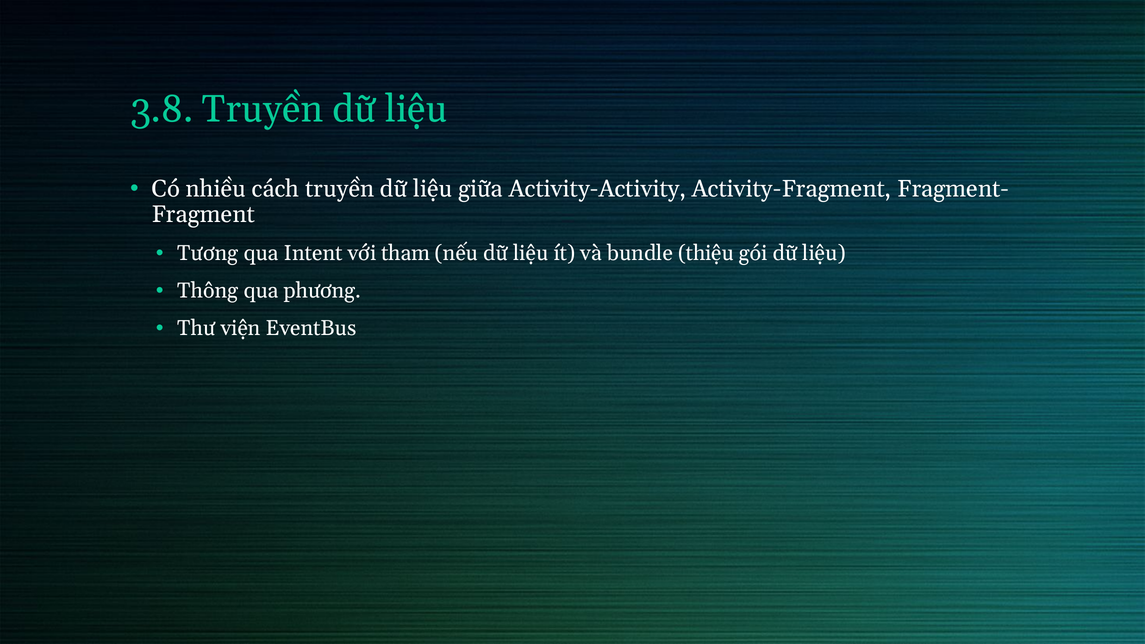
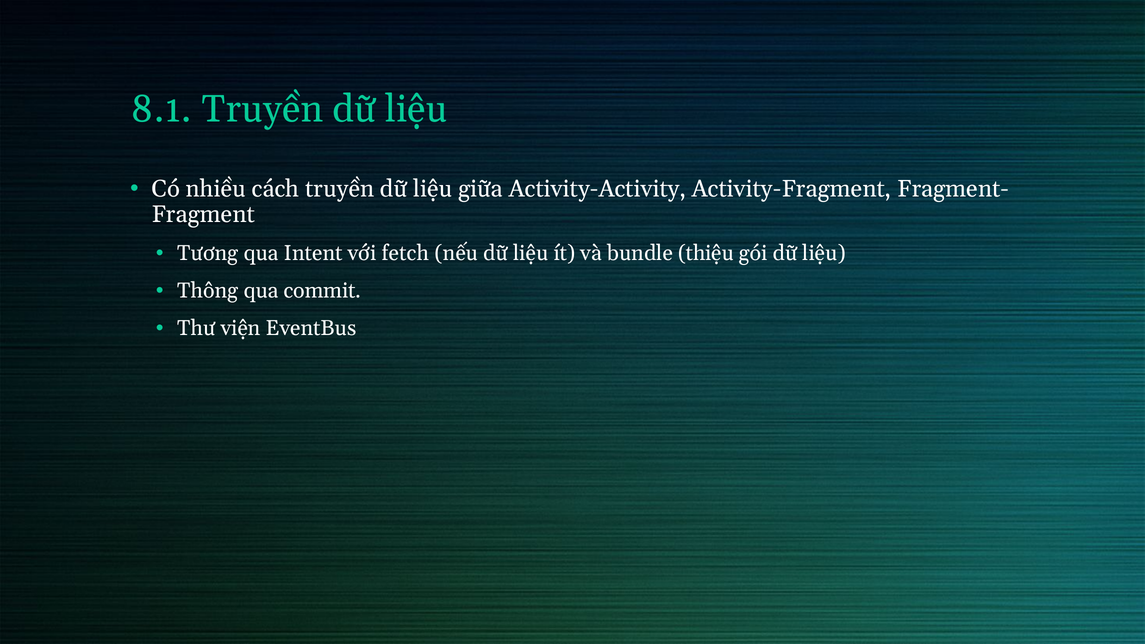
3.8: 3.8 -> 8.1
tham: tham -> fetch
phương: phương -> commit
